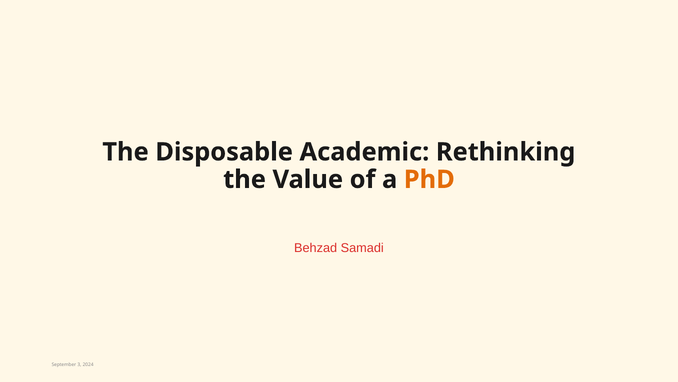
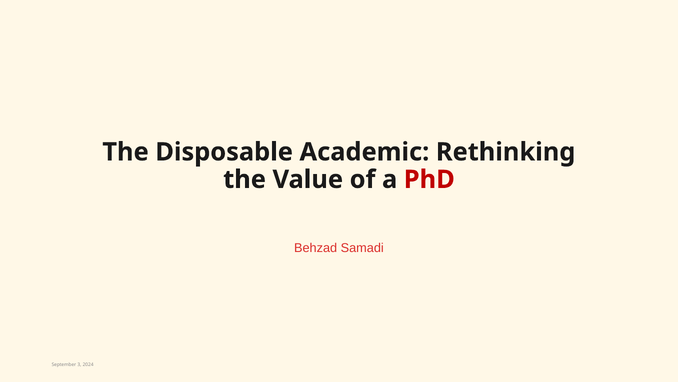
PhD colour: orange -> red
